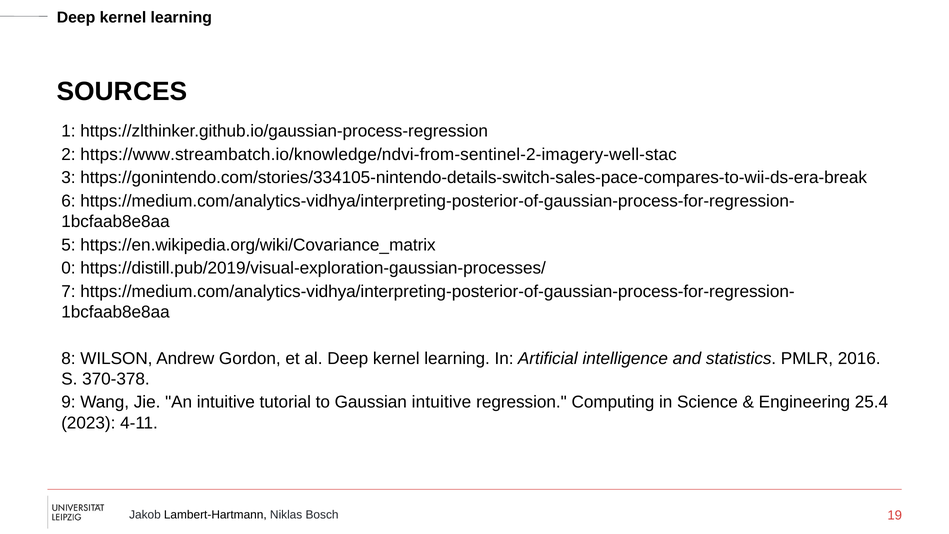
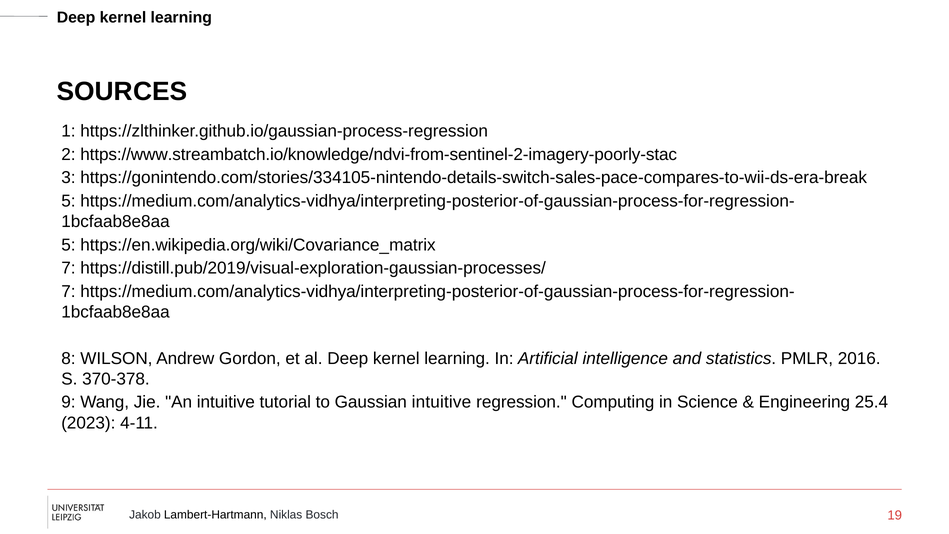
https://www.streambatch.io/knowledge/ndvi-from-sentinel-2-imagery-well-stac: https://www.streambatch.io/knowledge/ndvi-from-sentinel-2-imagery-well-stac -> https://www.streambatch.io/knowledge/ndvi-from-sentinel-2-imagery-poorly-stac
6 at (68, 201): 6 -> 5
0 at (68, 268): 0 -> 7
